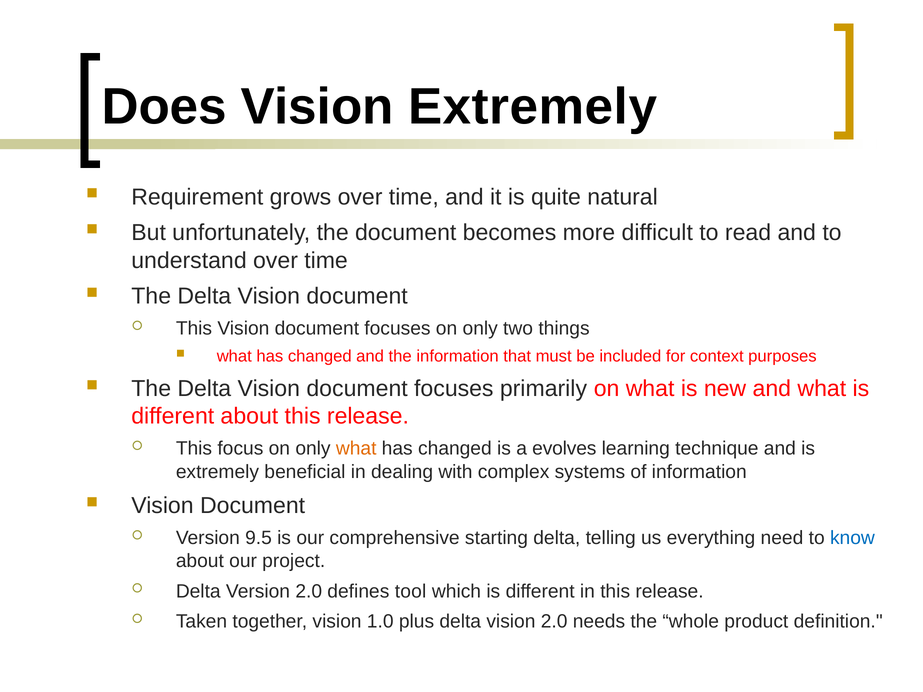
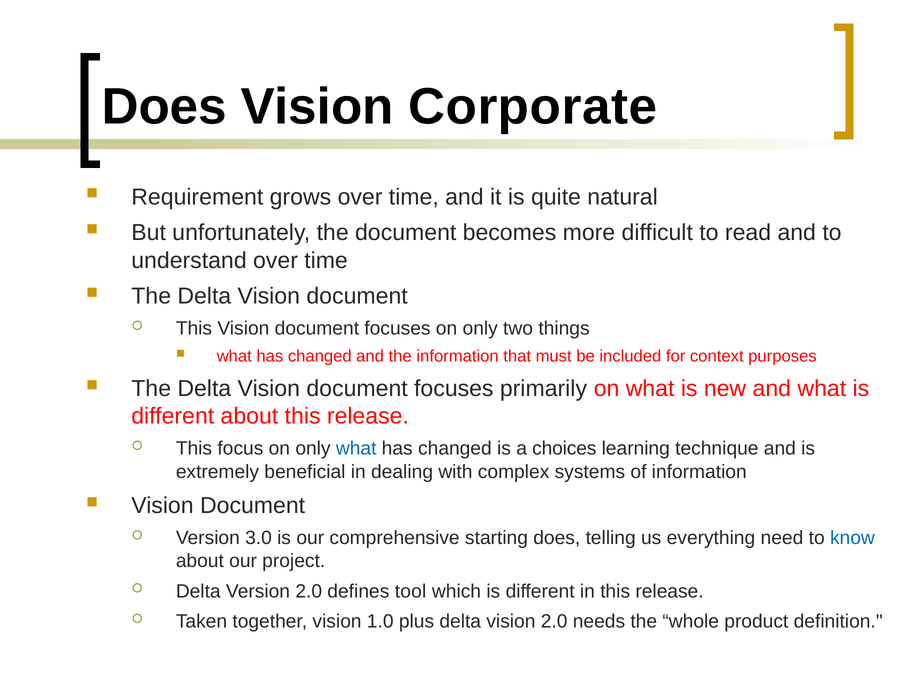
Vision Extremely: Extremely -> Corporate
what at (356, 449) colour: orange -> blue
evolves: evolves -> choices
9.5: 9.5 -> 3.0
starting delta: delta -> does
